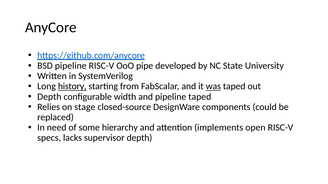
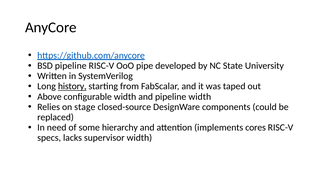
was underline: present -> none
Depth at (49, 97): Depth -> Above
pipeline taped: taped -> width
open: open -> cores
supervisor depth: depth -> width
